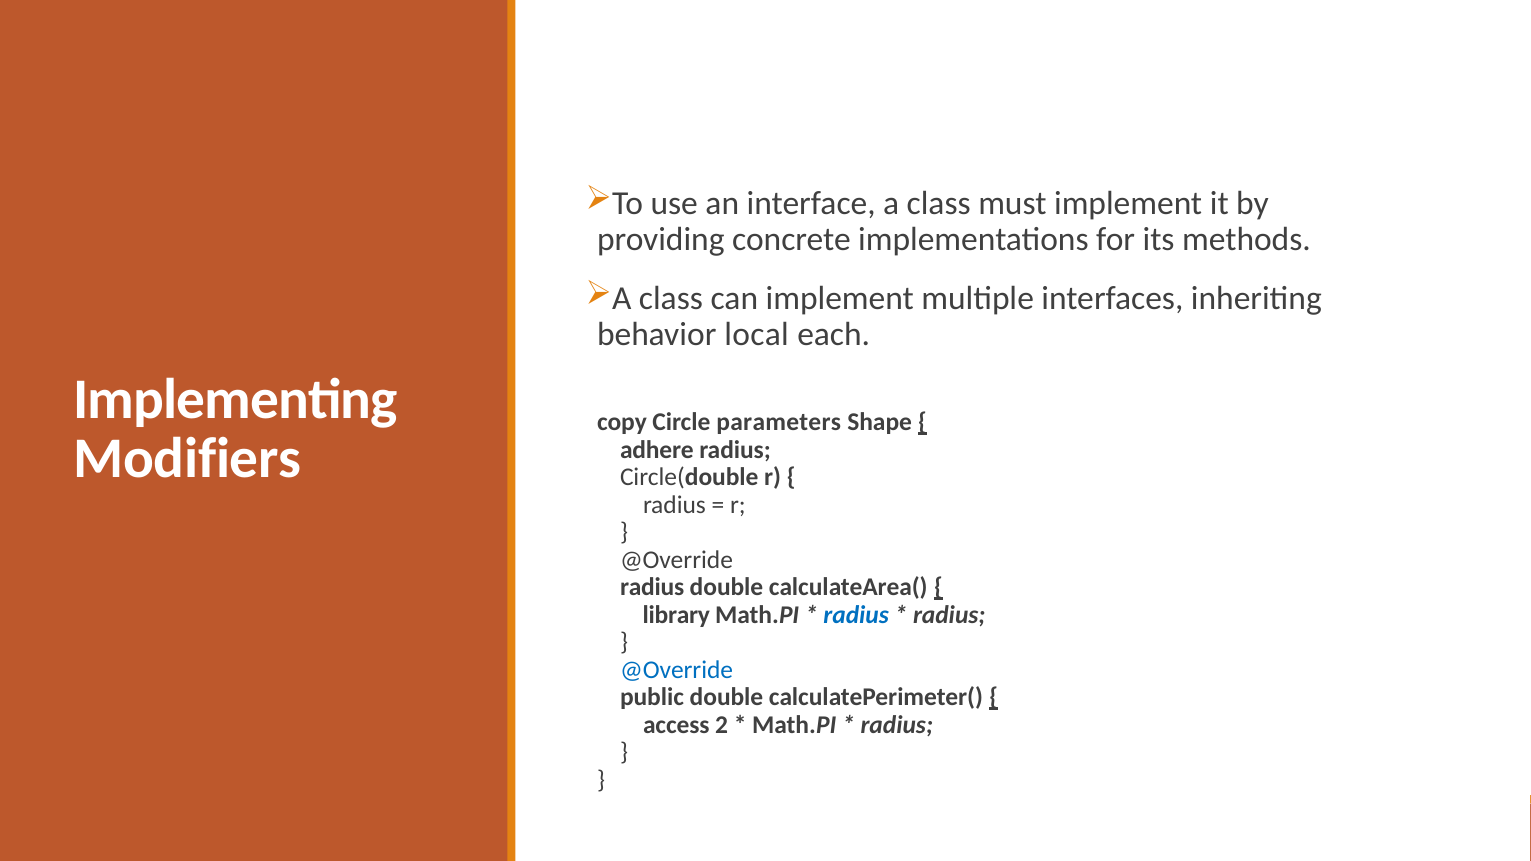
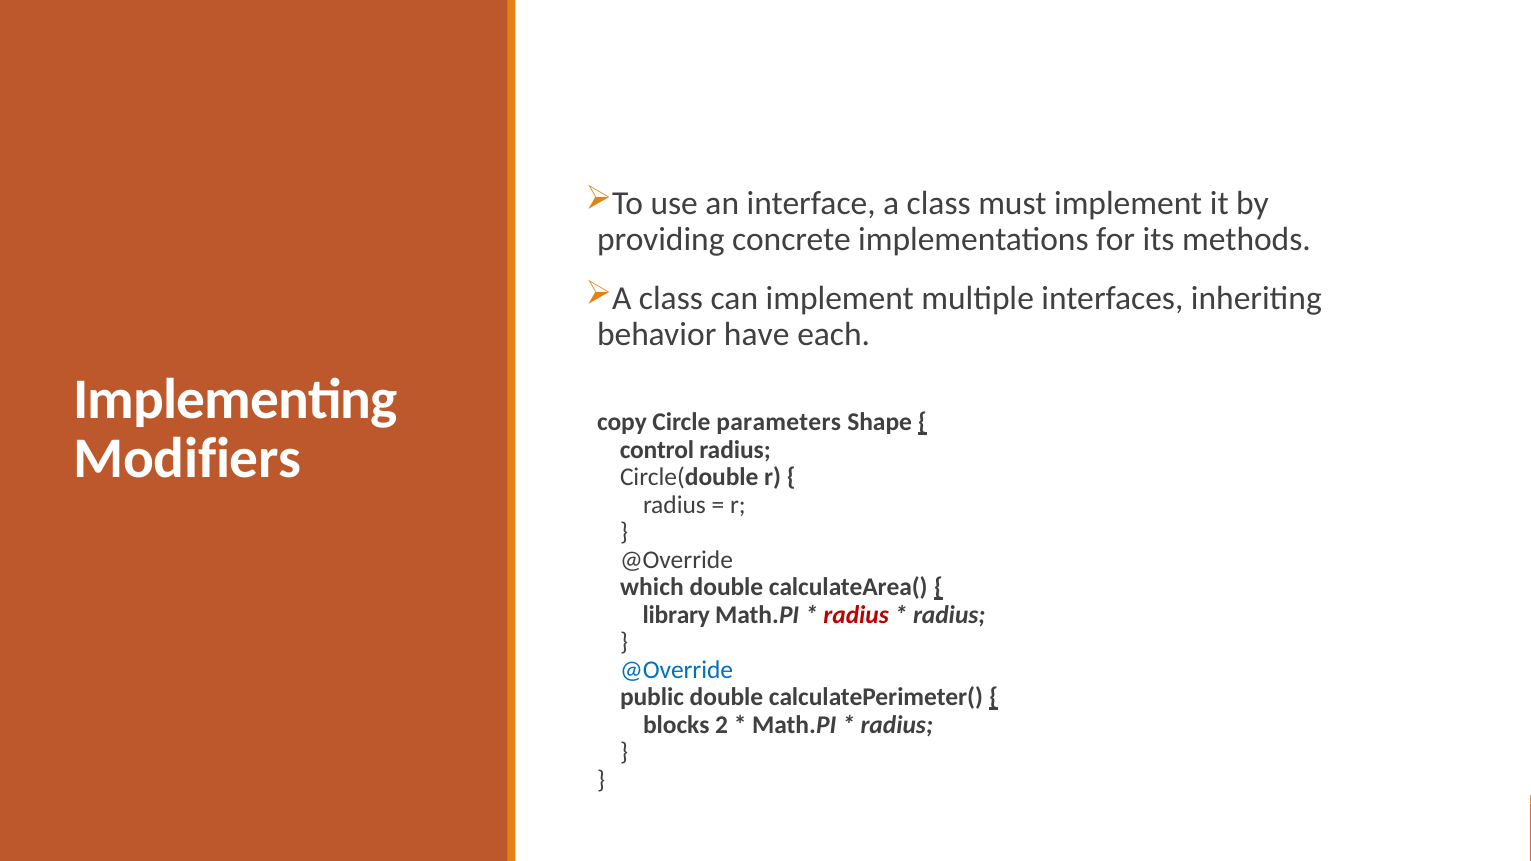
local: local -> have
adhere: adhere -> control
radius at (652, 588): radius -> which
radius at (856, 615) colour: blue -> red
access: access -> blocks
